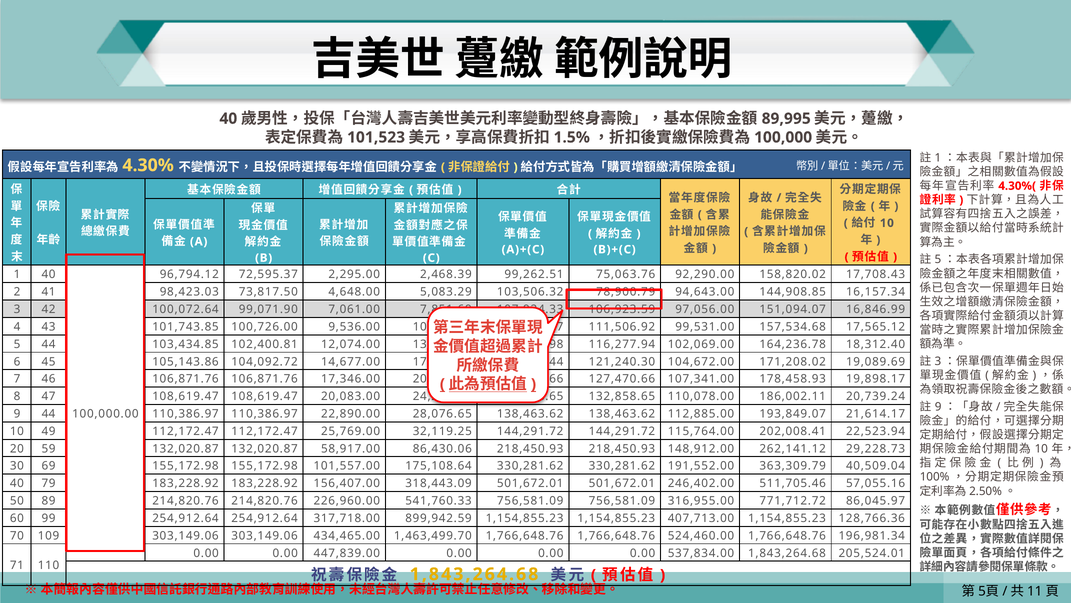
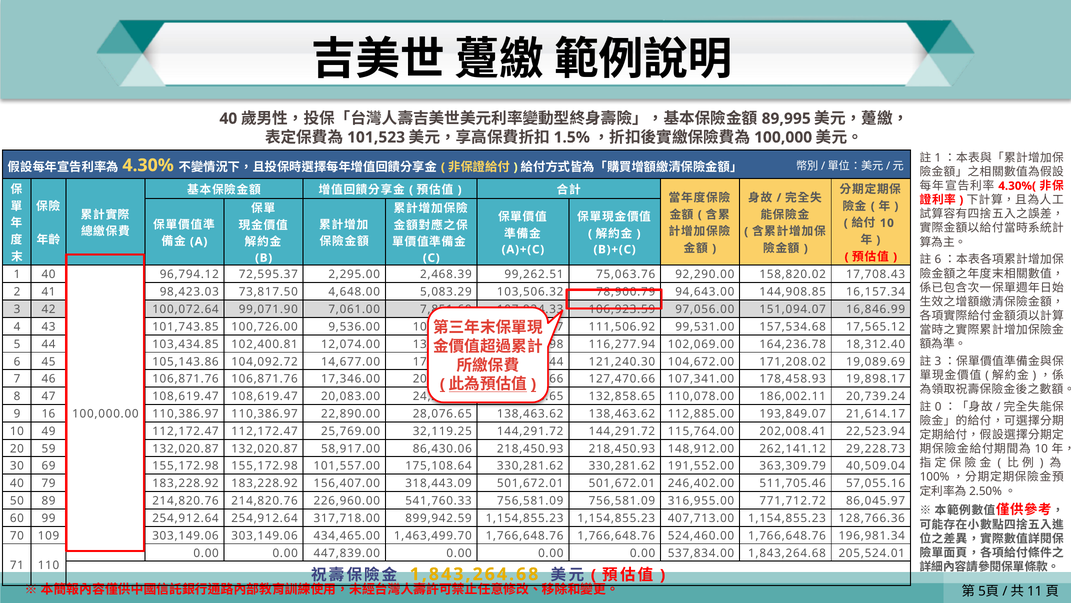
5 at (938, 259): 5 -> 6
9 at (938, 406): 9 -> 0
9 44: 44 -> 16
